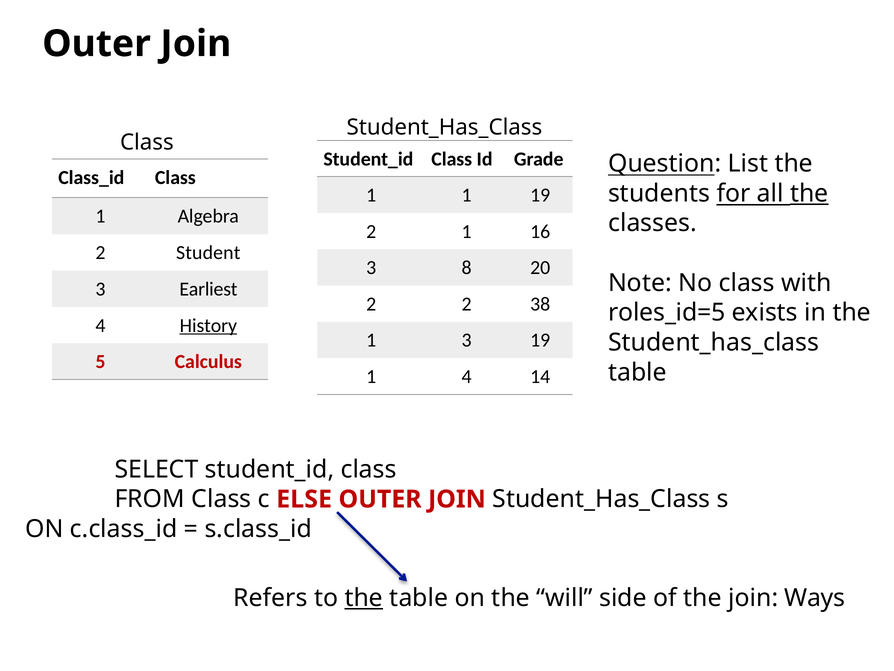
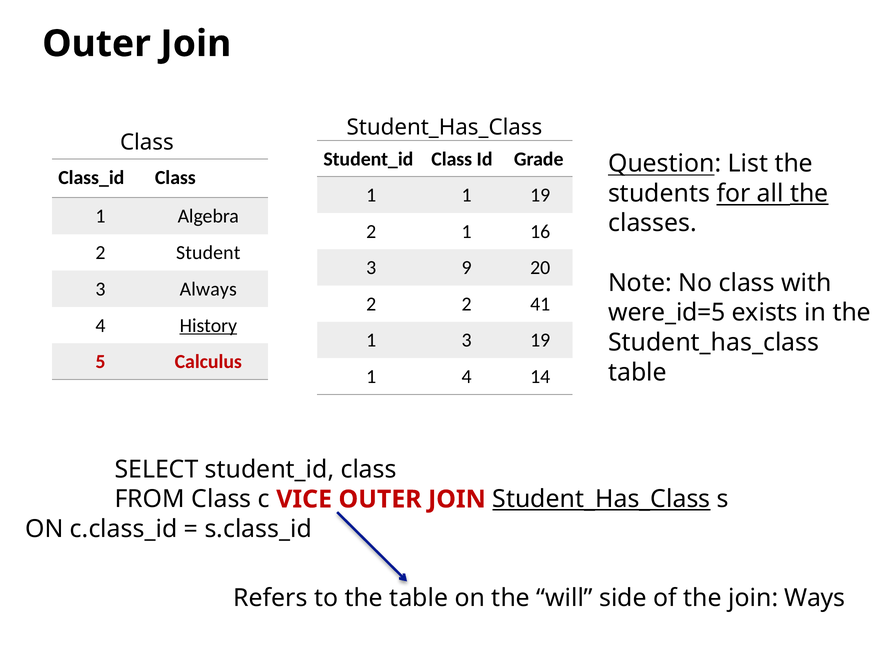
8: 8 -> 9
Earliest: Earliest -> Always
38: 38 -> 41
roles_id=5: roles_id=5 -> were_id=5
ELSE: ELSE -> VICE
Student_Has_Class at (601, 499) underline: none -> present
the at (364, 597) underline: present -> none
